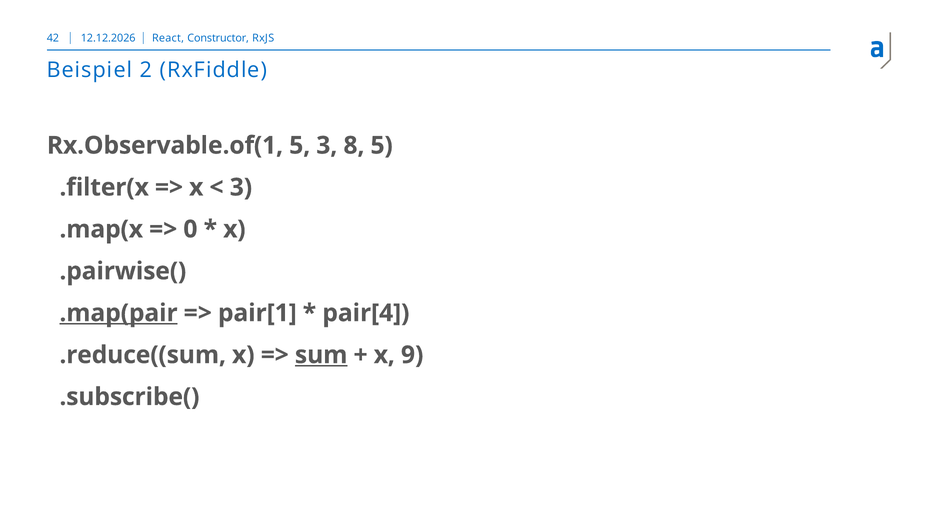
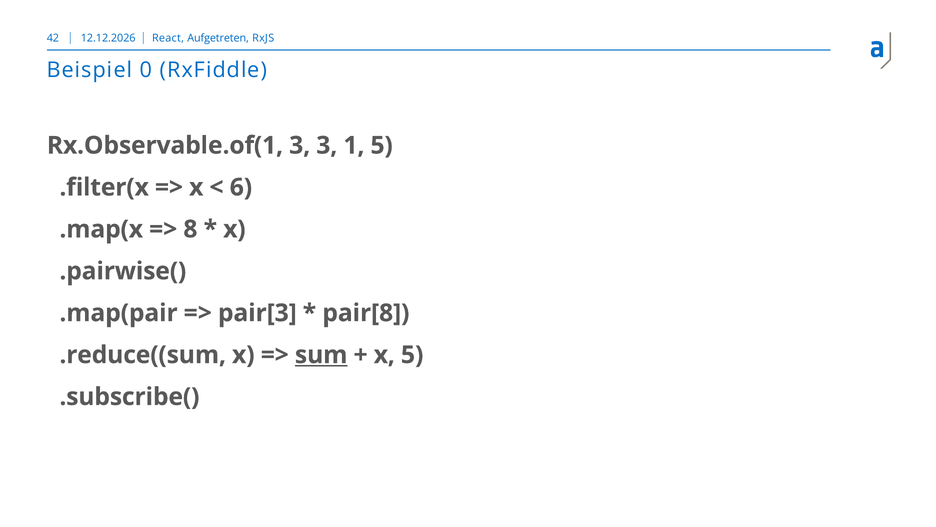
Constructor: Constructor -> Aufgetreten
2: 2 -> 0
Rx.Observable.of(1 5: 5 -> 3
8: 8 -> 1
3 at (241, 187): 3 -> 6
0: 0 -> 8
.map(pair underline: present -> none
pair[1: pair[1 -> pair[3
pair[4: pair[4 -> pair[8
x 9: 9 -> 5
